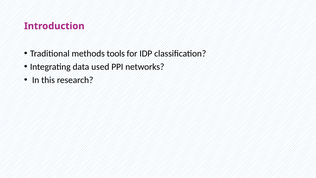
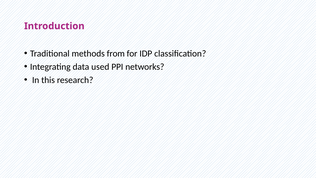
tools: tools -> from
